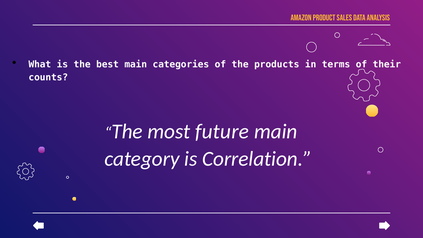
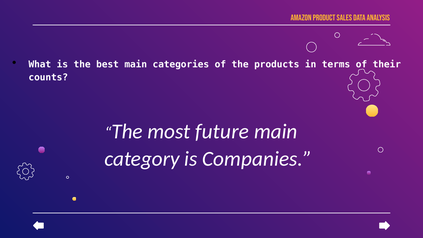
Correlation: Correlation -> Companies
